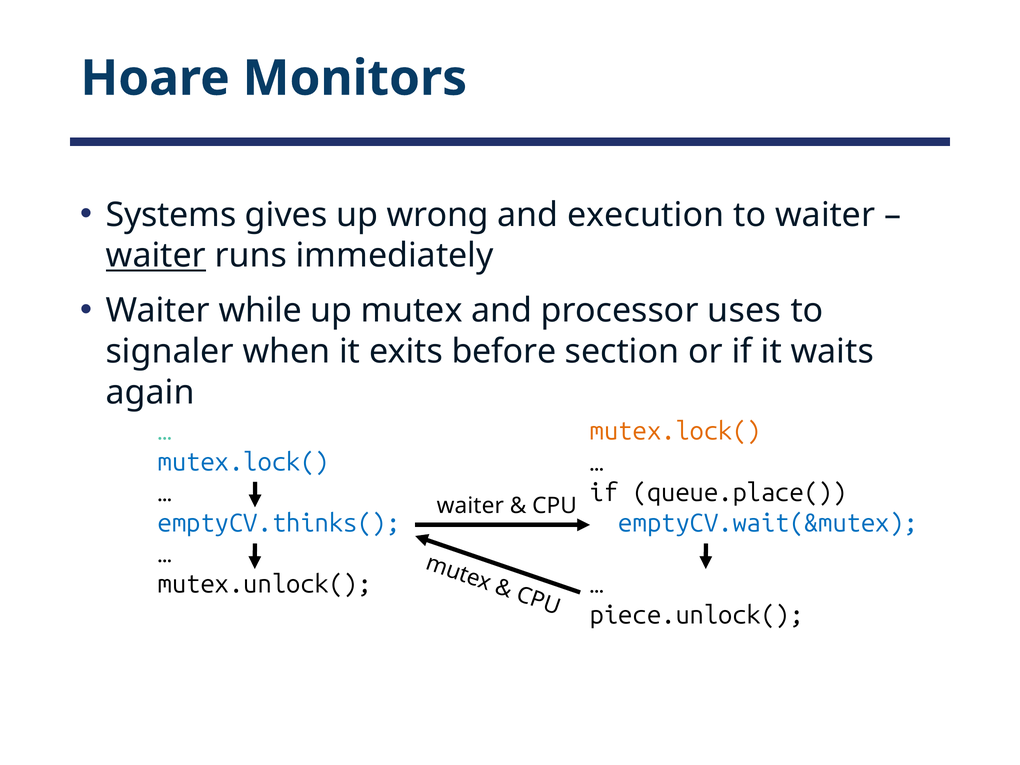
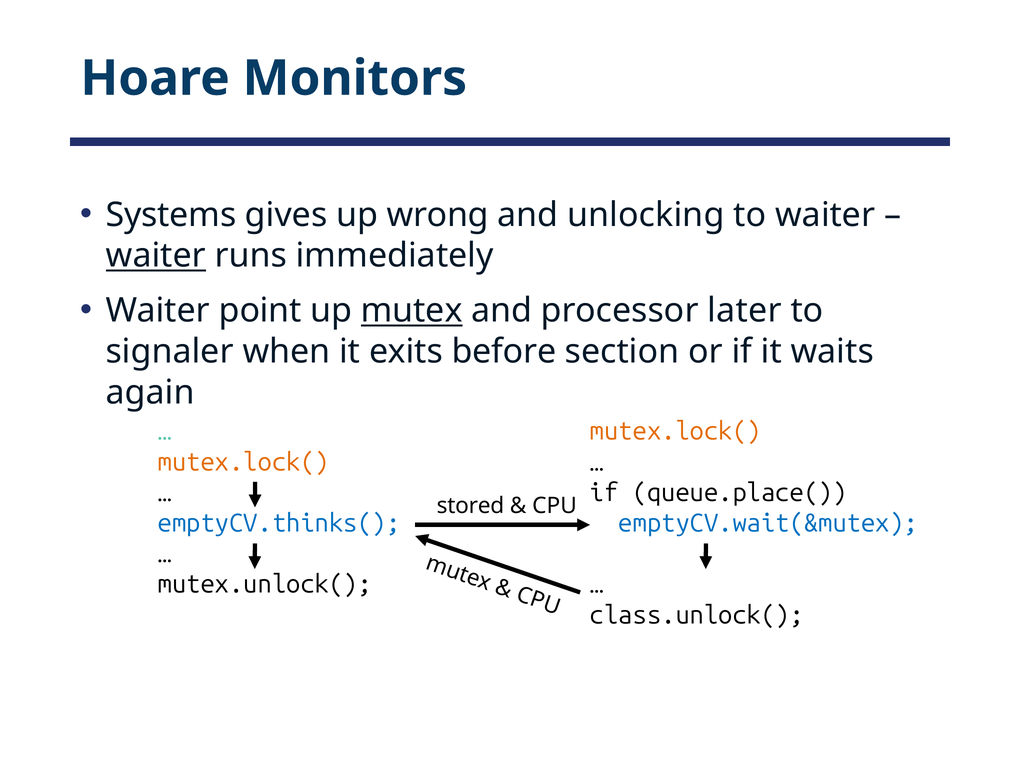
execution: execution -> unlocking
while: while -> point
mutex underline: none -> present
uses: uses -> later
mutex.lock( at (243, 462) colour: blue -> orange
waiter at (470, 506): waiter -> stored
piece.unlock(: piece.unlock( -> class.unlock(
